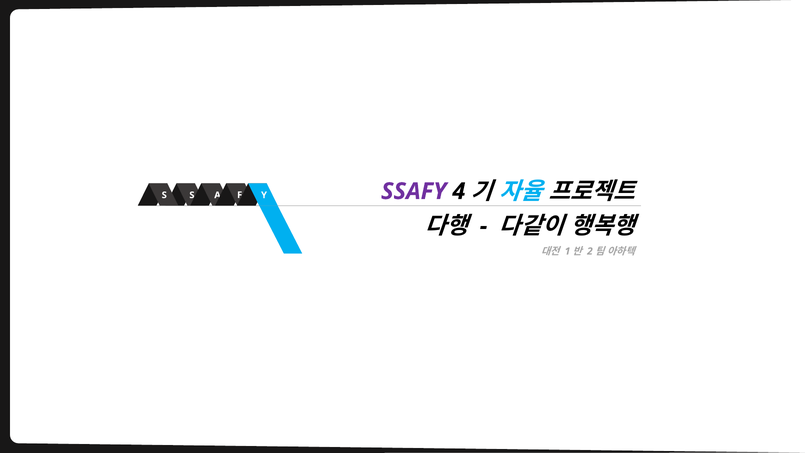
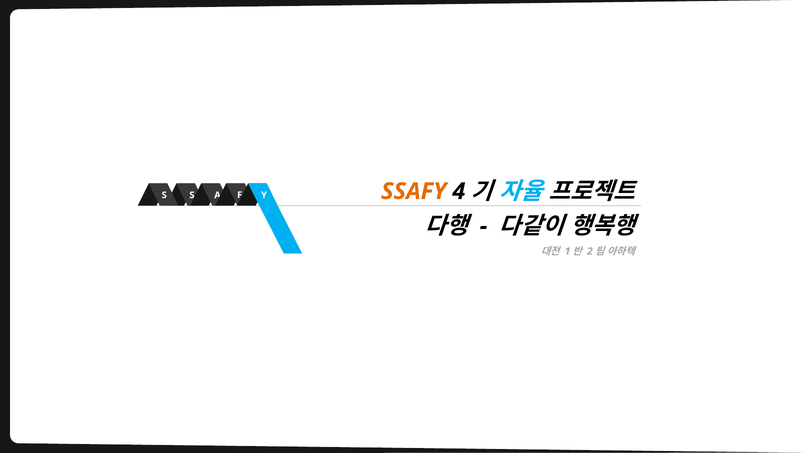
SSAFY colour: purple -> orange
